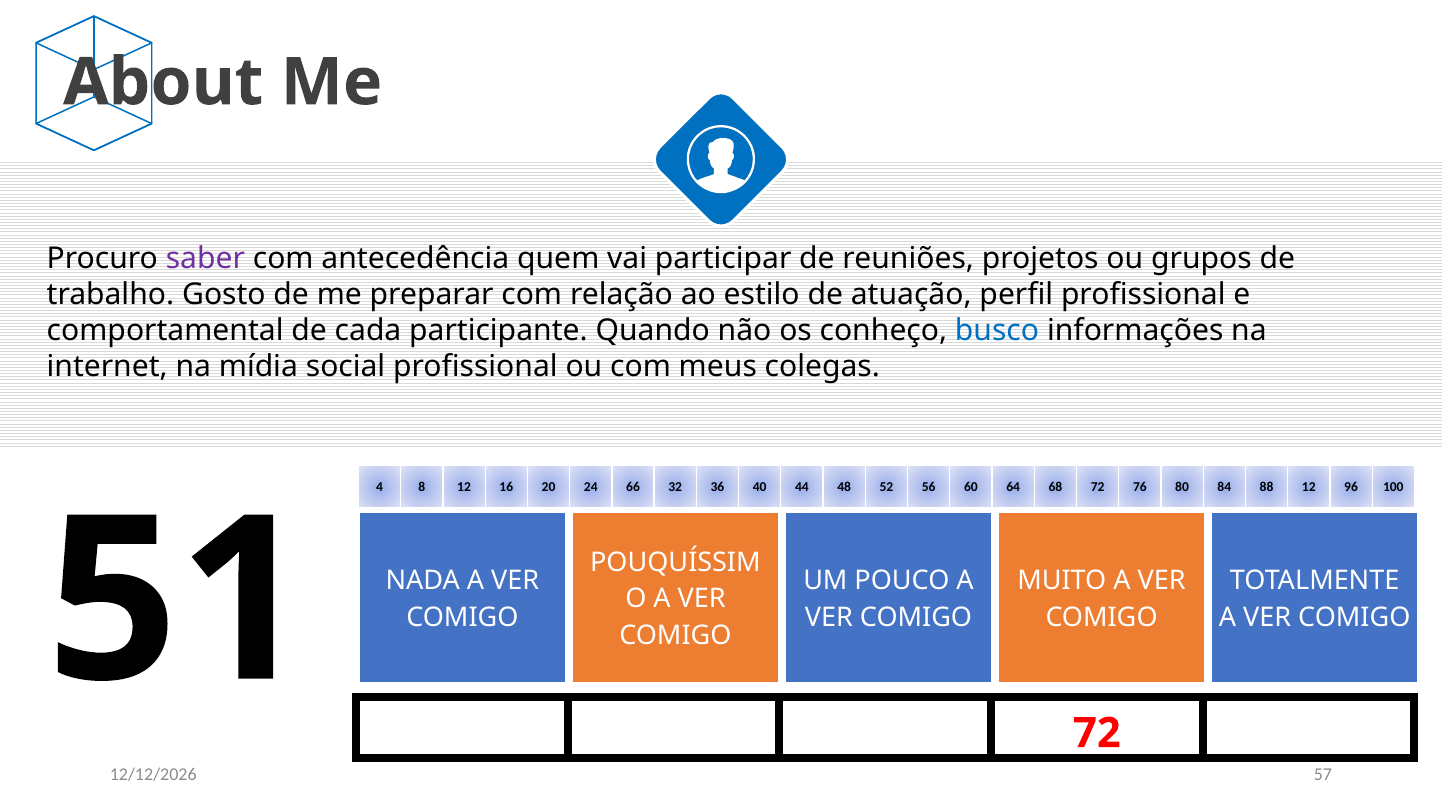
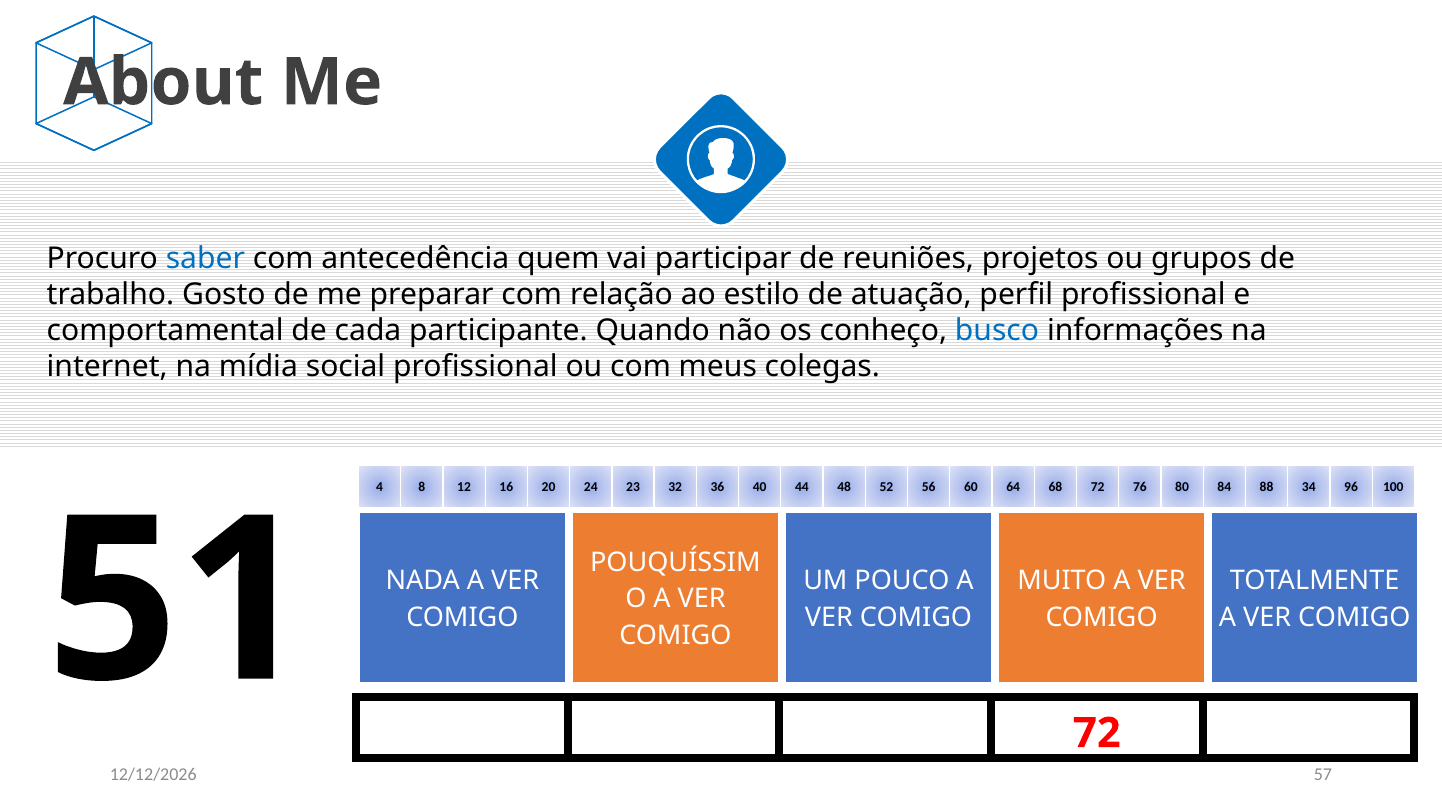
saber colour: purple -> blue
66: 66 -> 23
88 12: 12 -> 34
